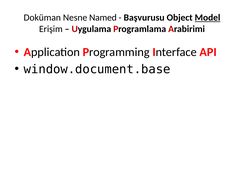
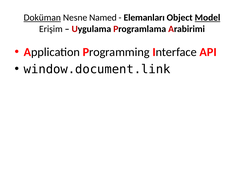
Doküman underline: none -> present
Başvurusu: Başvurusu -> Elemanları
window.document.base: window.document.base -> window.document.link
